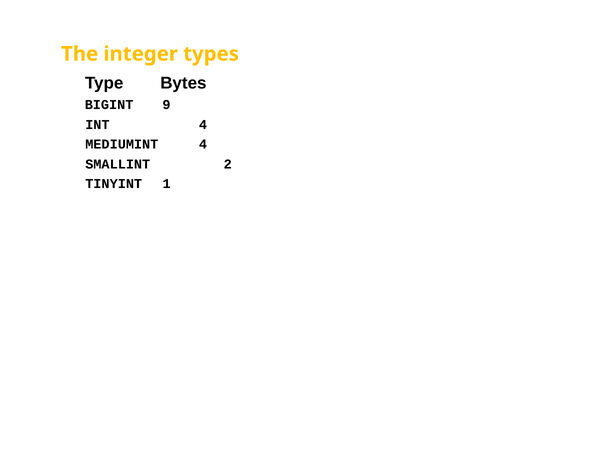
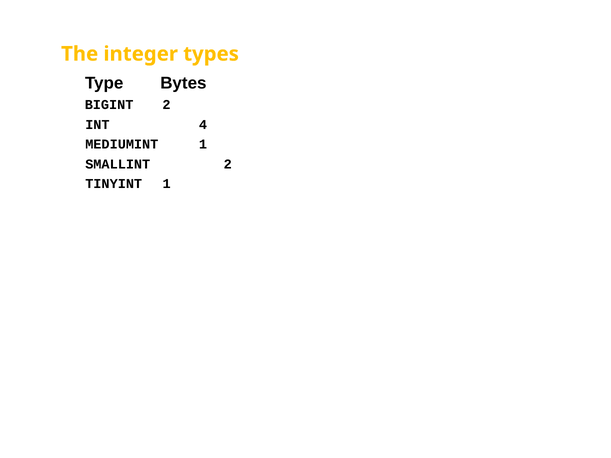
BIGINT 9: 9 -> 2
MEDIUMINT 4: 4 -> 1
